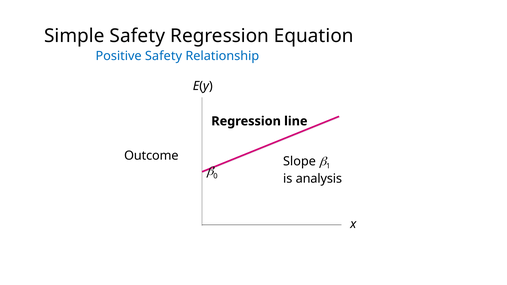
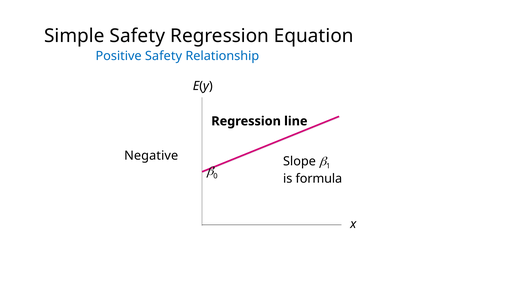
Outcome: Outcome -> Negative
analysis: analysis -> formula
